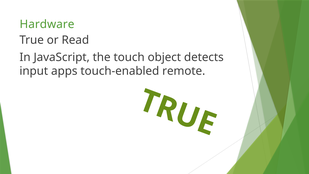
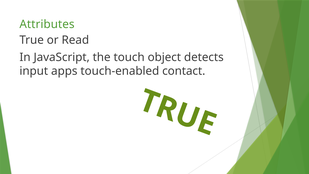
Hardware: Hardware -> Attributes
remote: remote -> contact
